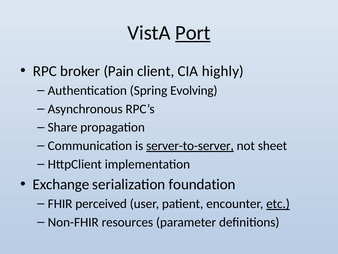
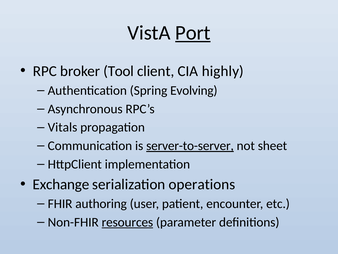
Pain: Pain -> Tool
Share: Share -> Vitals
foundation: foundation -> operations
perceived: perceived -> authoring
etc underline: present -> none
resources underline: none -> present
